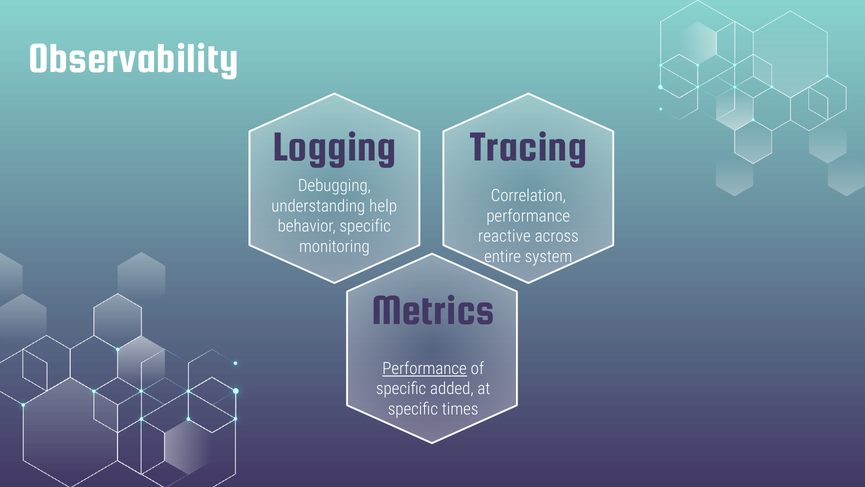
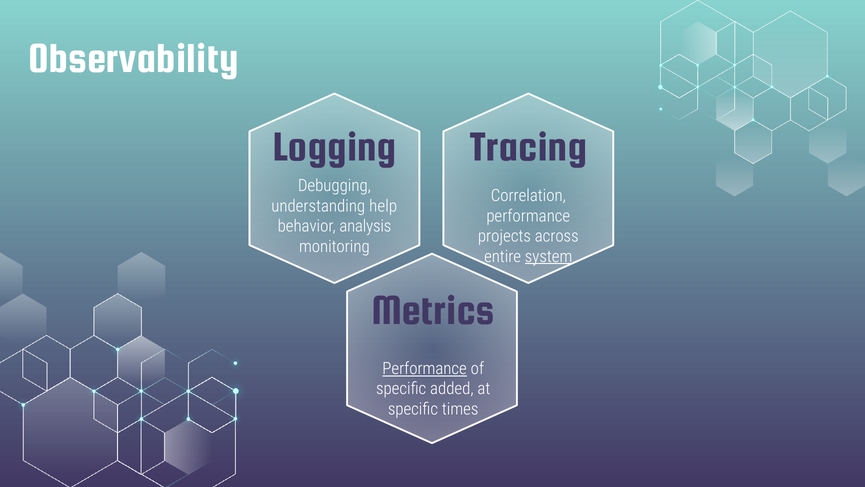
behavior specific: specific -> analysis
reactive: reactive -> projects
system underline: none -> present
